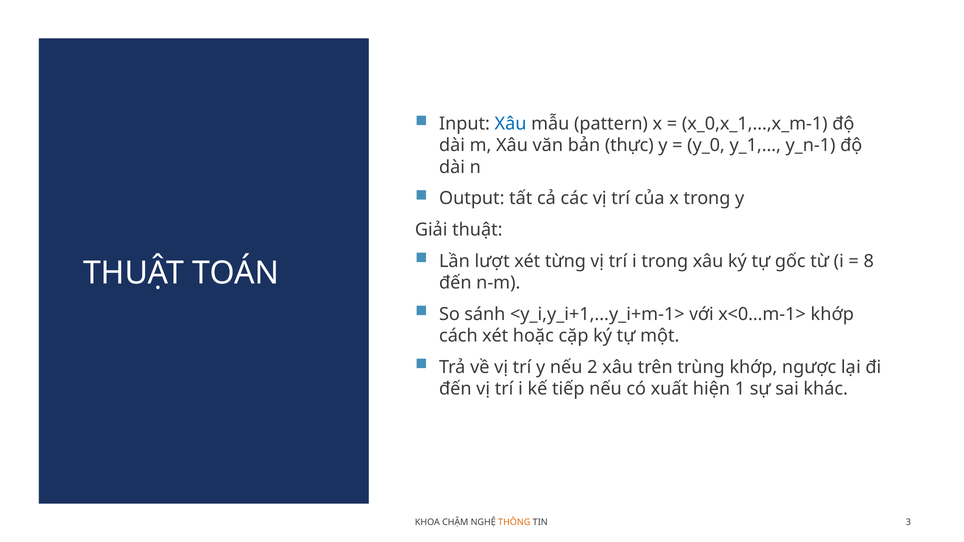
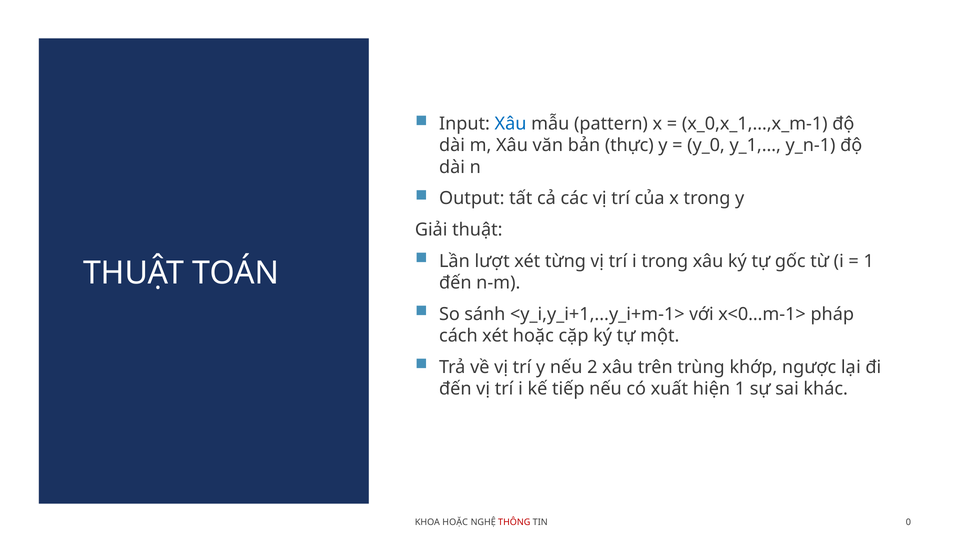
8 at (869, 261): 8 -> 1
х<0…m-1> khớp: khớp -> pháp
KHOA CHẬM: CHẬM -> HOẶC
THÔNG colour: orange -> red
3: 3 -> 0
